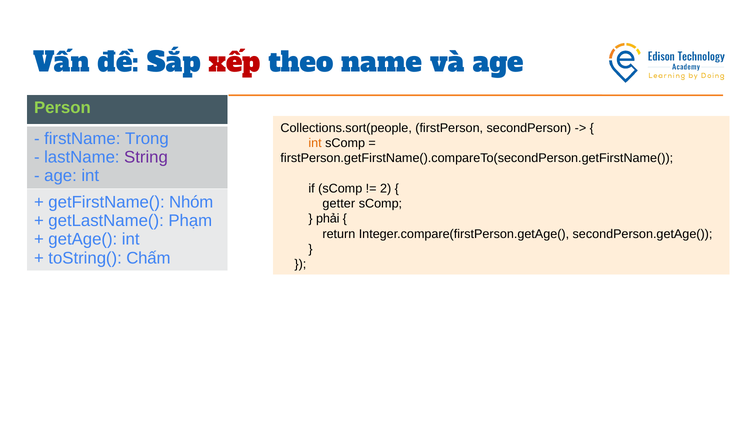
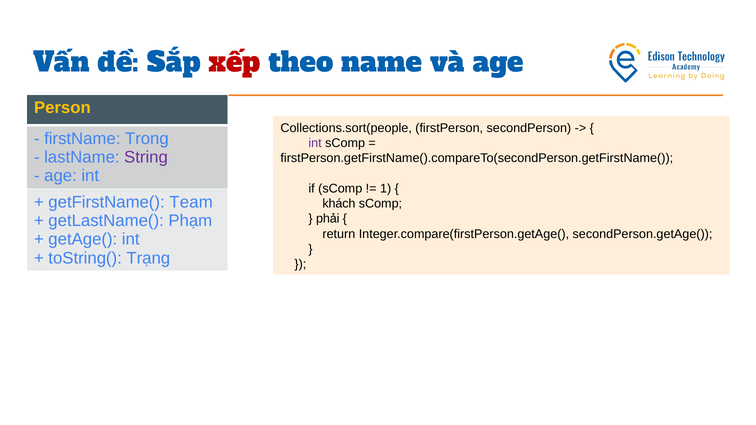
Person colour: light green -> yellow
int at (315, 143) colour: orange -> purple
2: 2 -> 1
Nhóm: Nhóm -> Team
getter: getter -> khách
Chấm: Chấm -> Trạng
